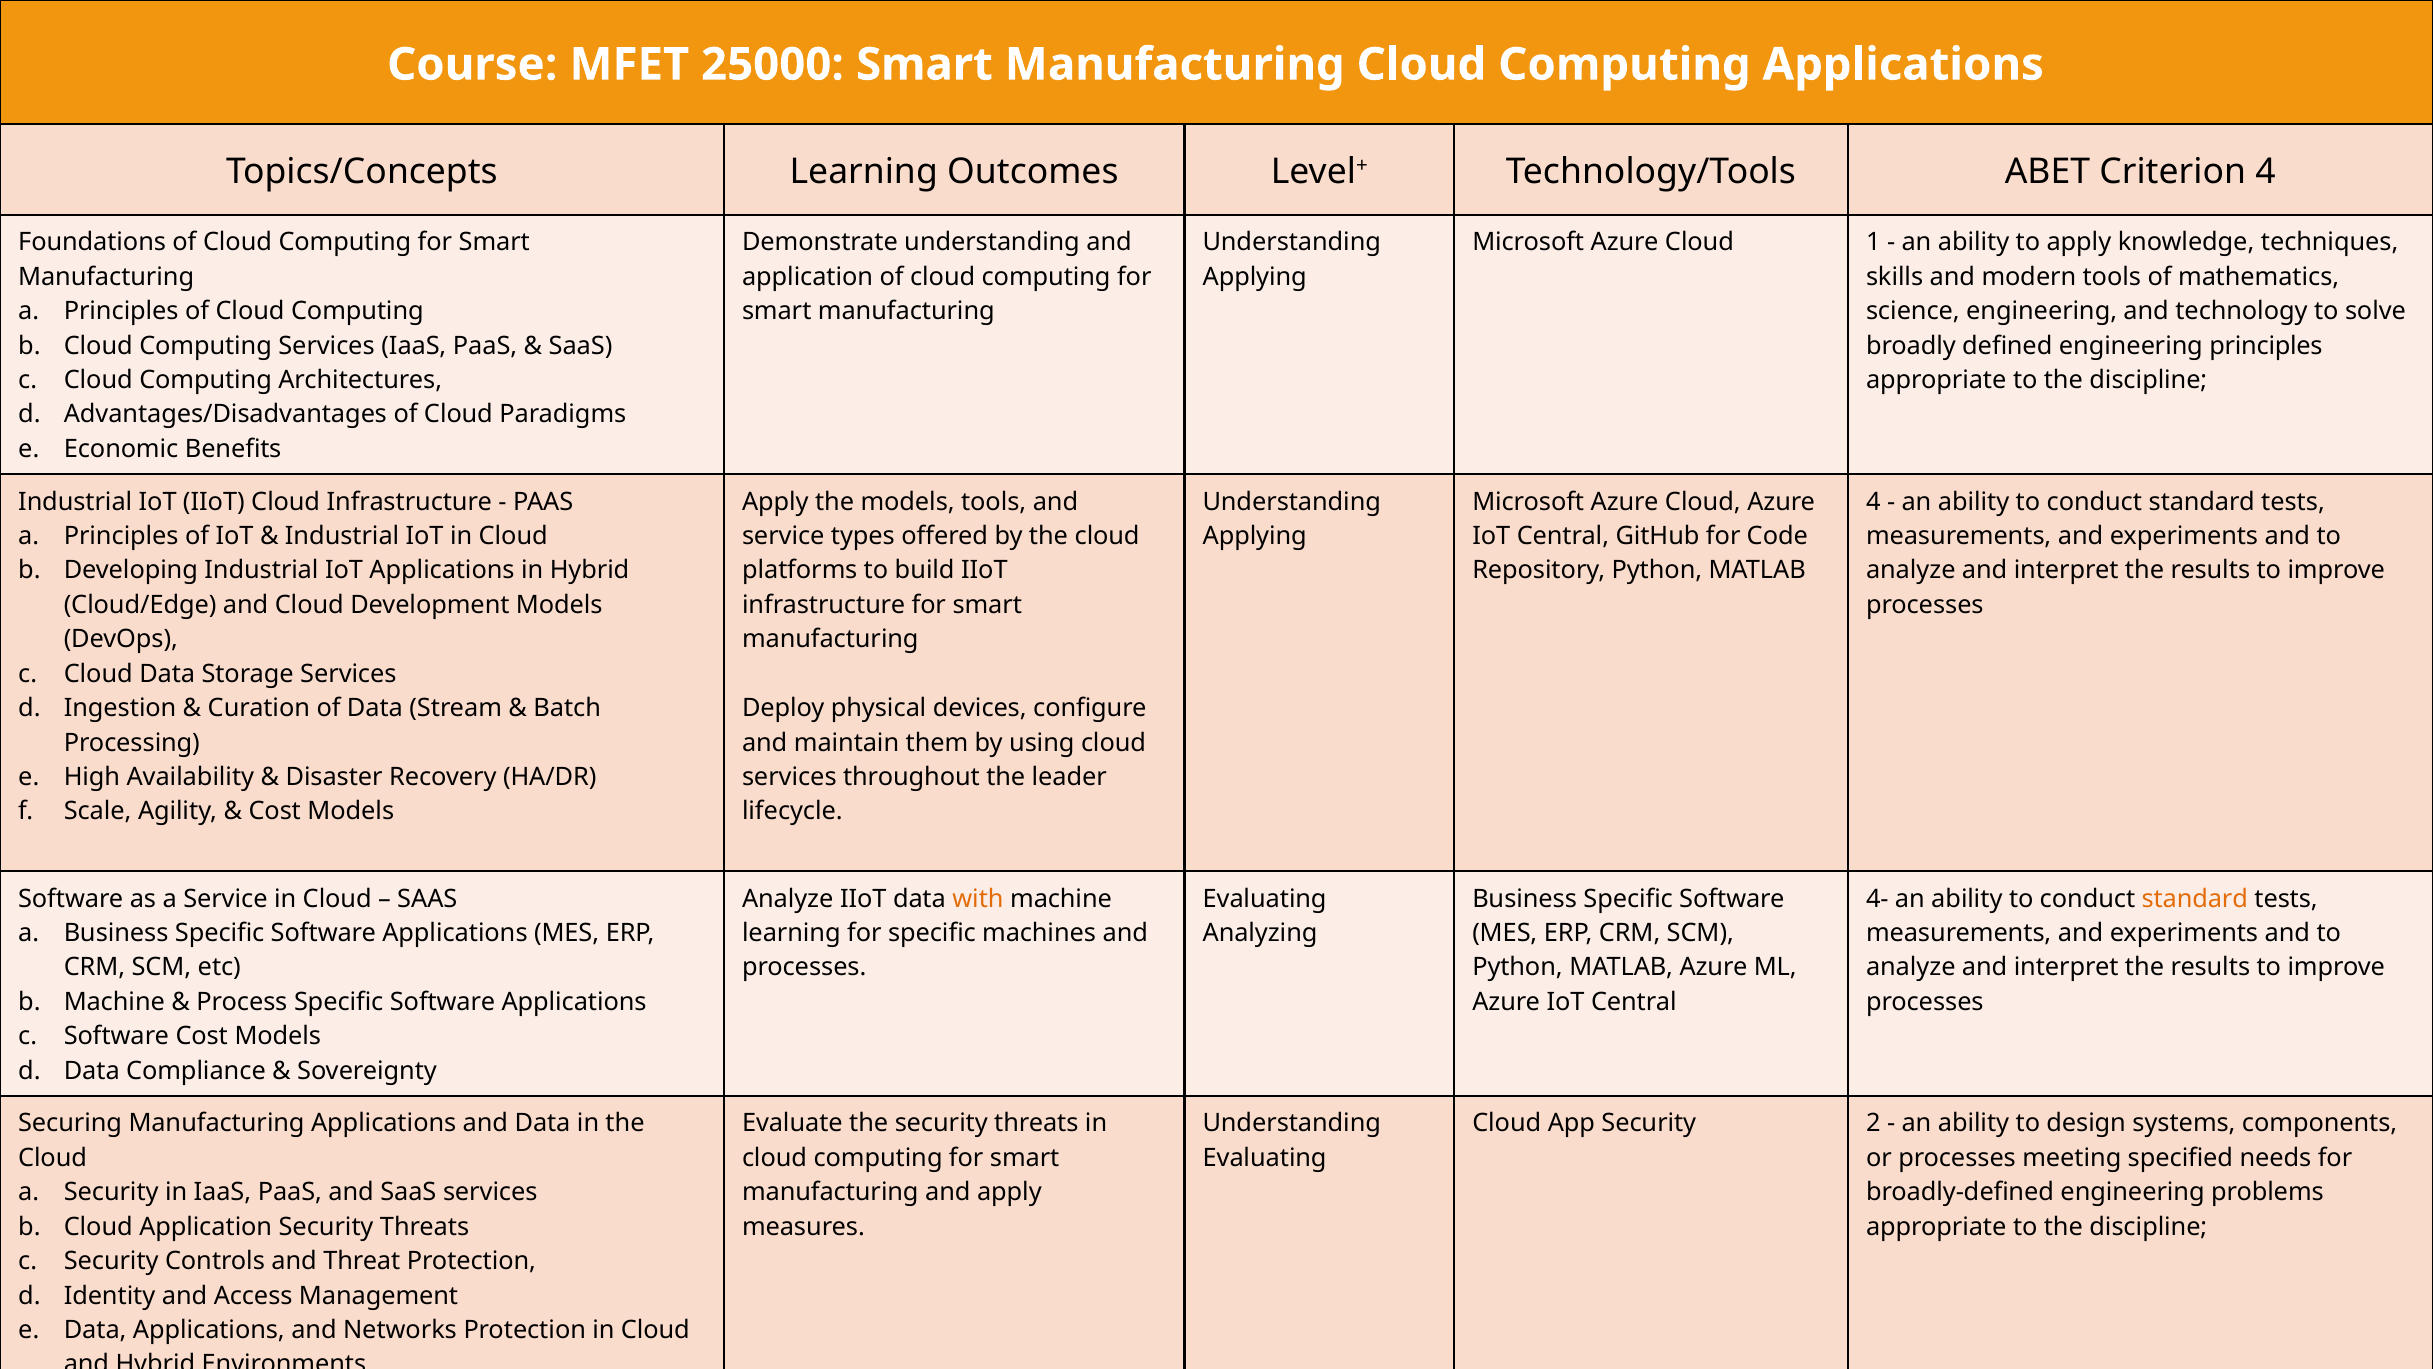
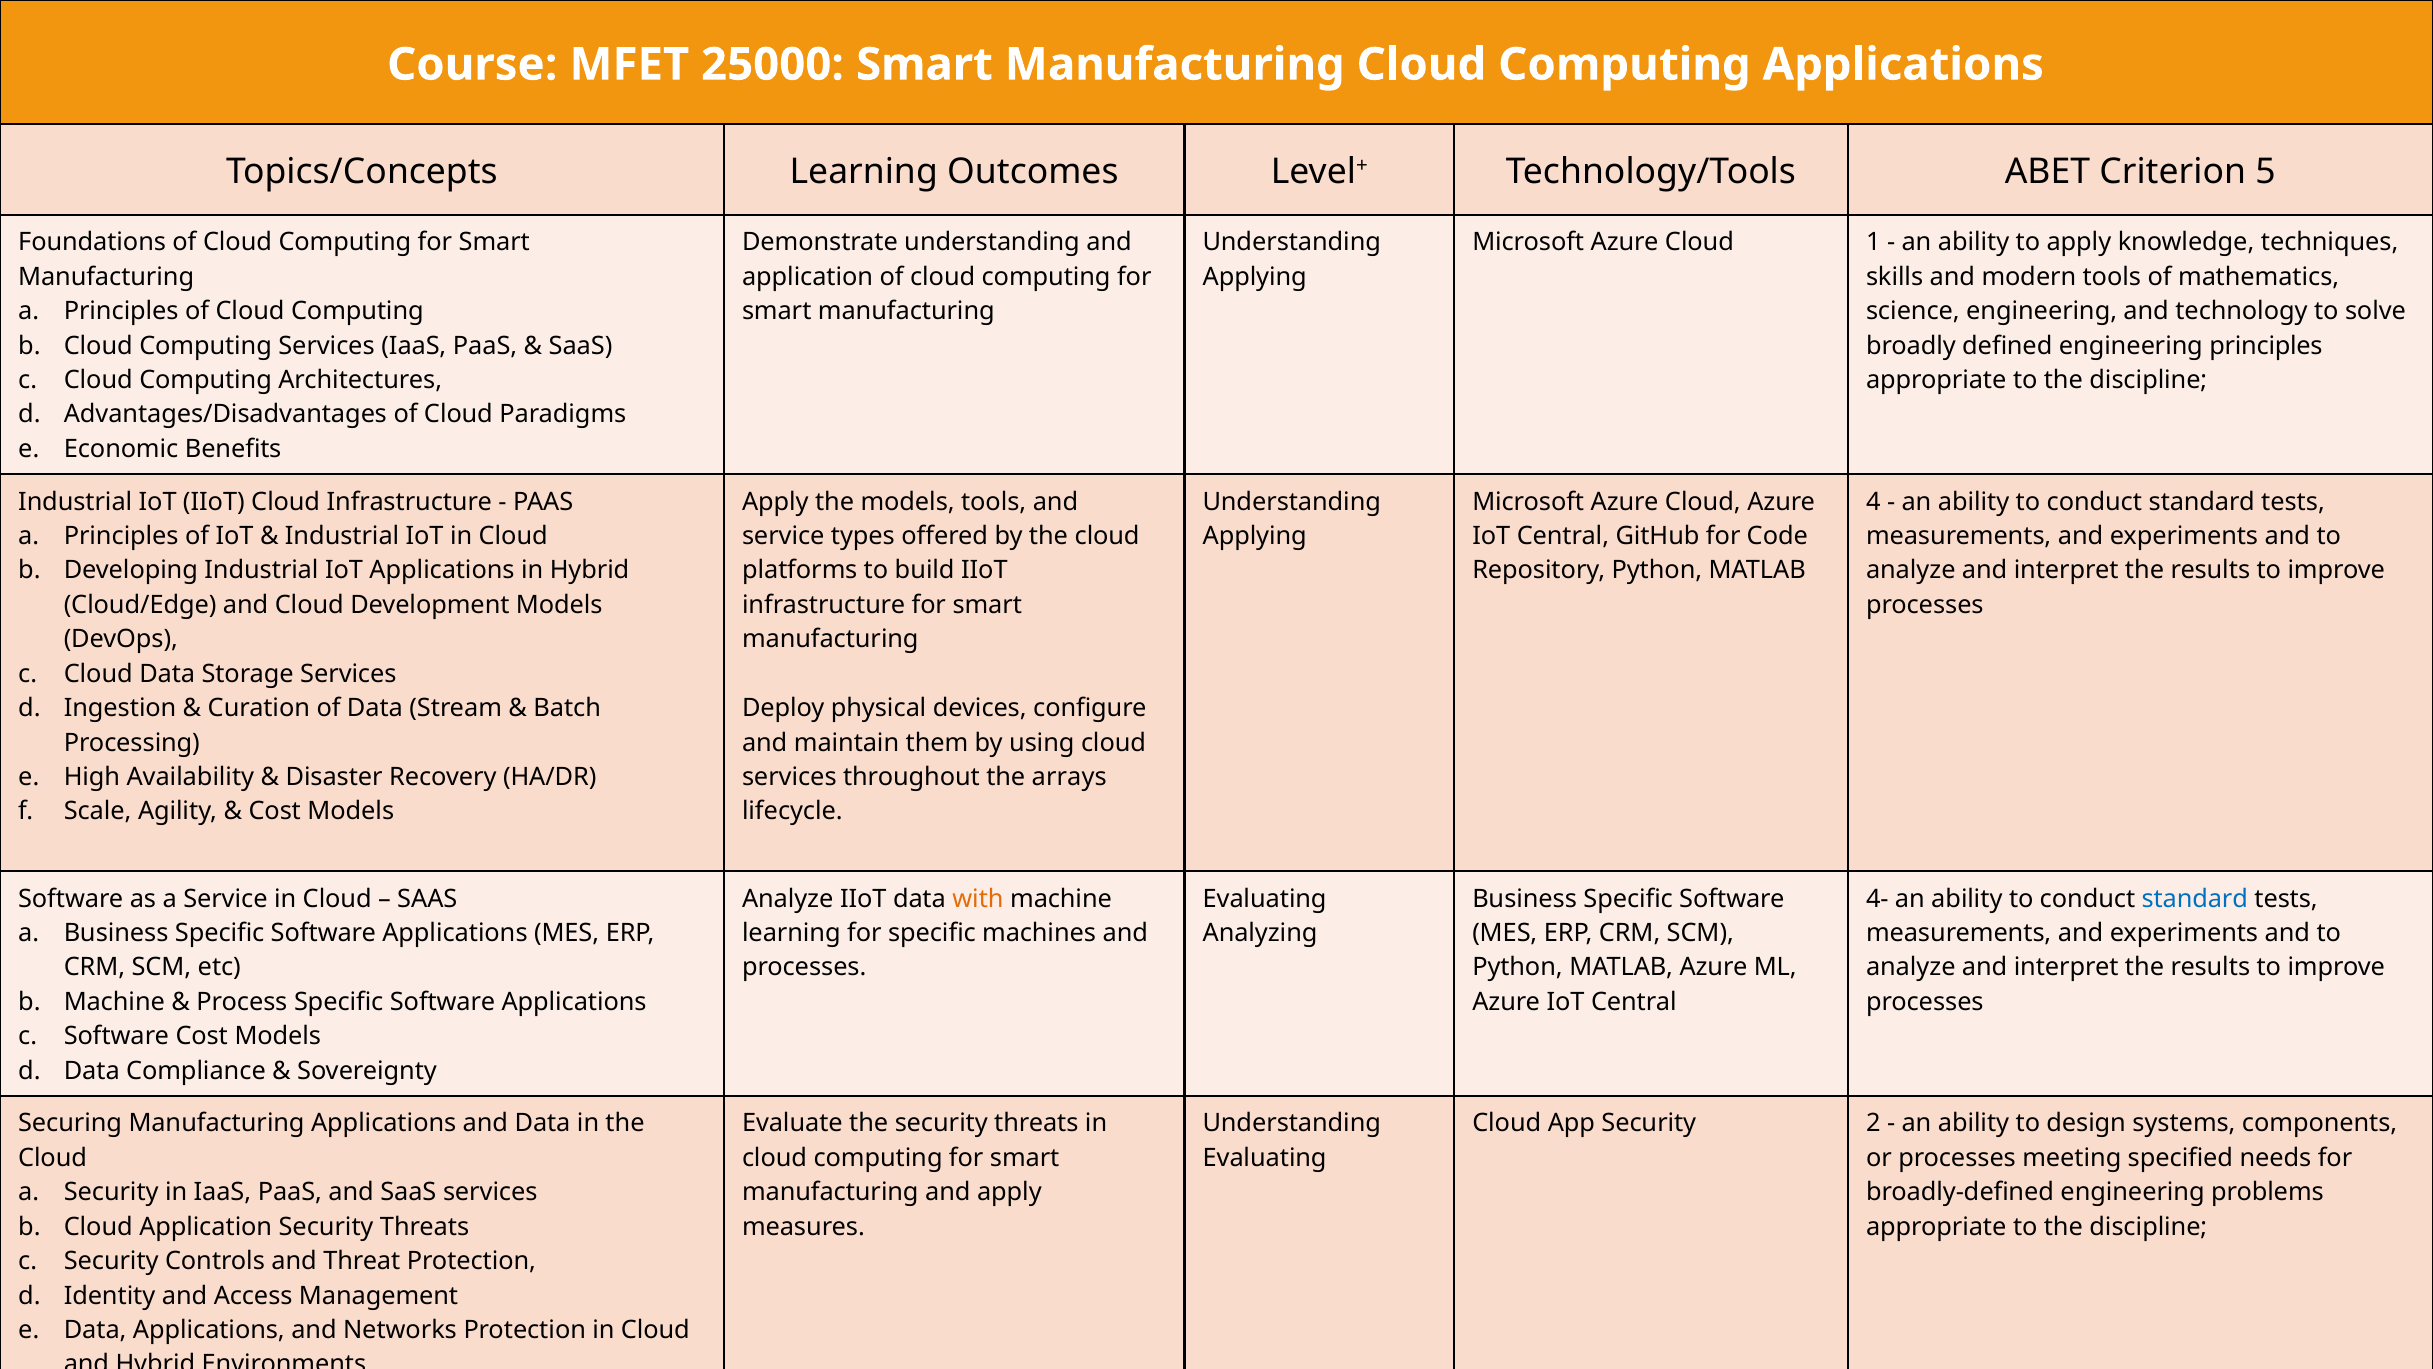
Criterion 4: 4 -> 5
leader: leader -> arrays
standard at (2195, 898) colour: orange -> blue
